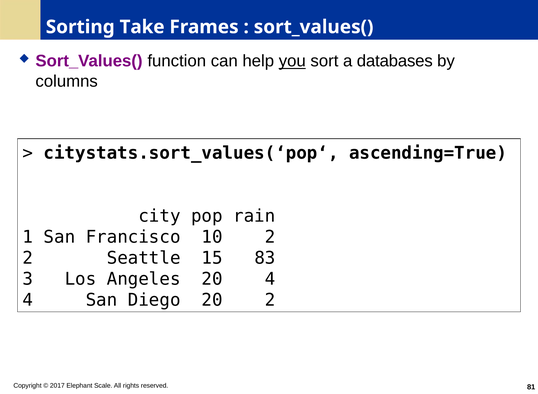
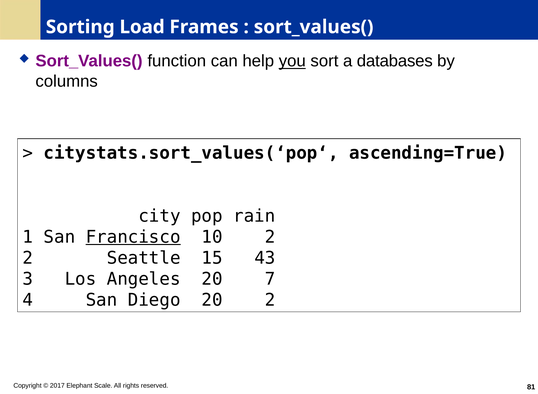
Take: Take -> Load
Francisco underline: none -> present
83: 83 -> 43
20 4: 4 -> 7
